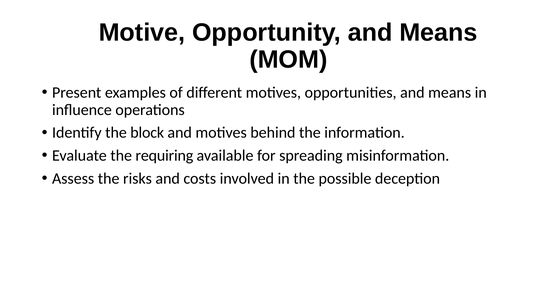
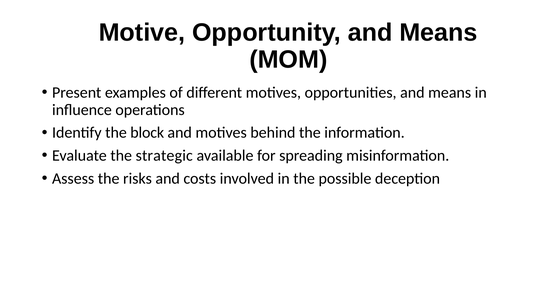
requiring: requiring -> strategic
